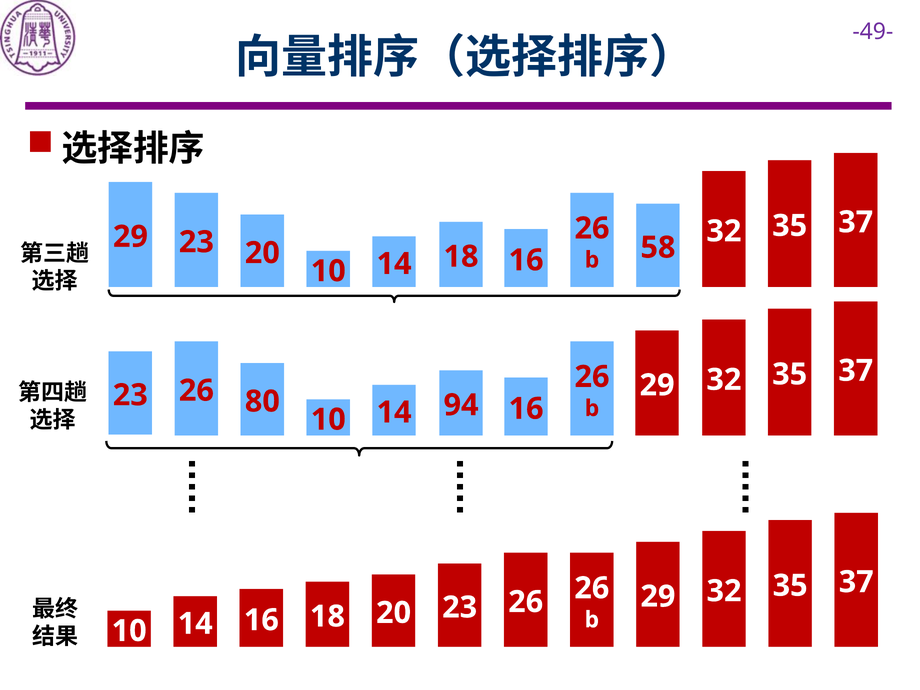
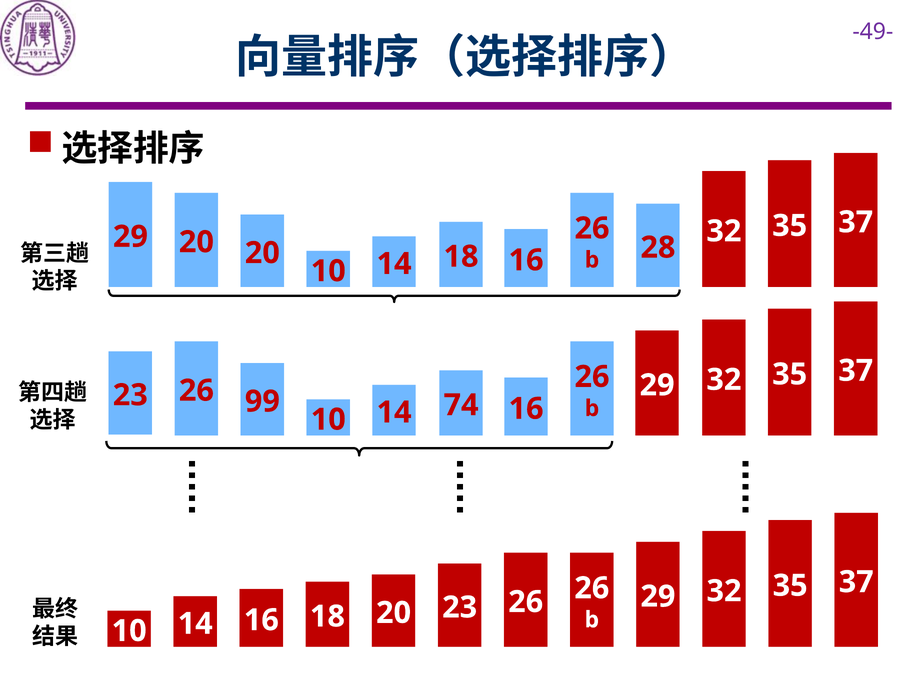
29 23: 23 -> 20
58: 58 -> 28
80: 80 -> 99
94: 94 -> 74
